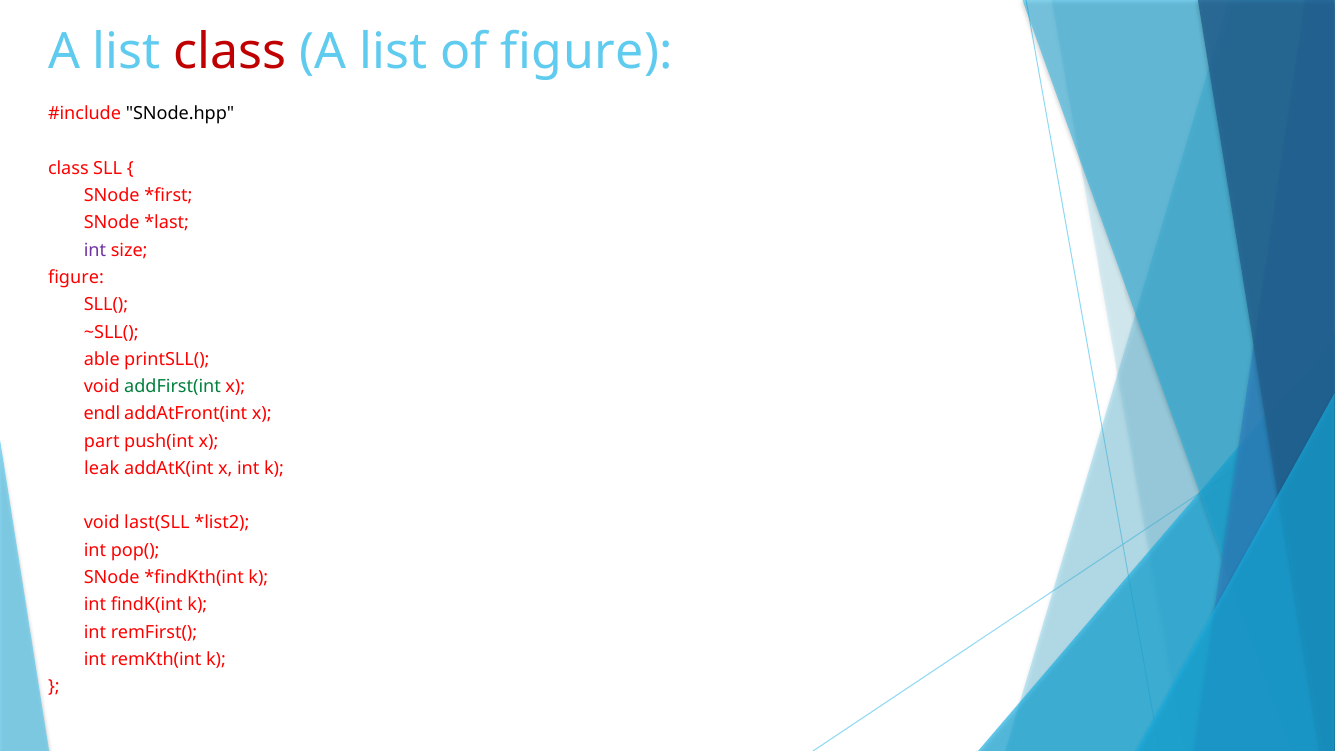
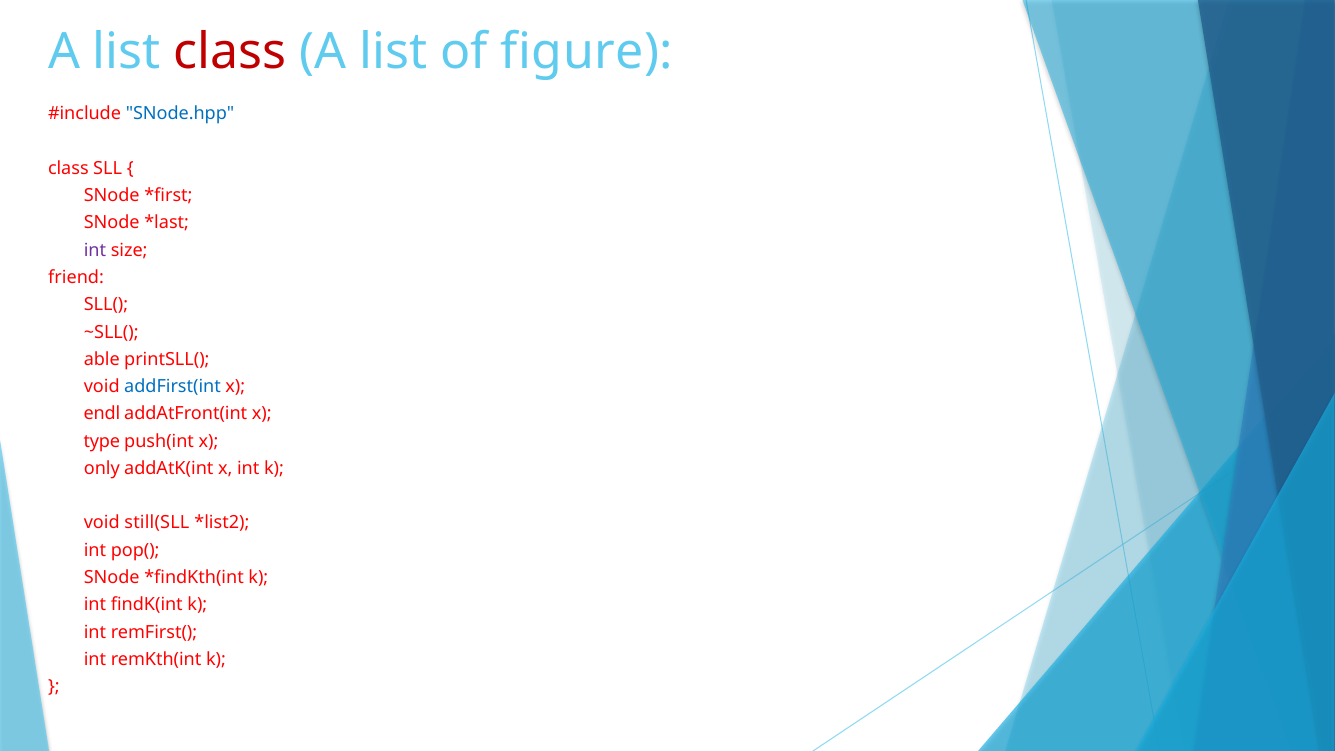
SNode.hpp colour: black -> blue
figure at (76, 277): figure -> friend
addFirst(int colour: green -> blue
part: part -> type
leak: leak -> only
last(SLL: last(SLL -> still(SLL
